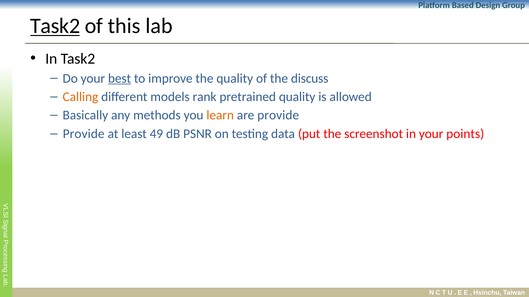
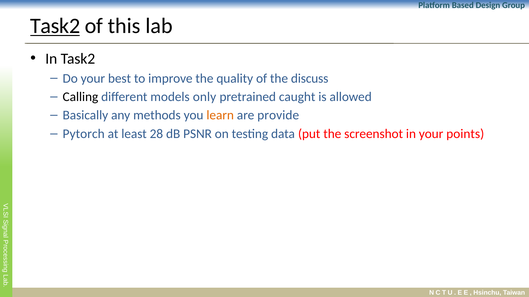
best underline: present -> none
Calling colour: orange -> black
rank: rank -> only
pretrained quality: quality -> caught
Provide at (84, 134): Provide -> Pytorch
49: 49 -> 28
